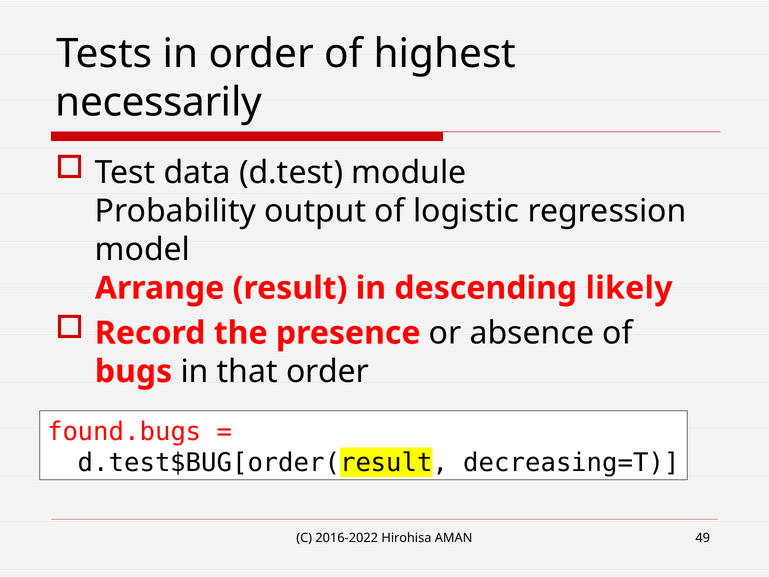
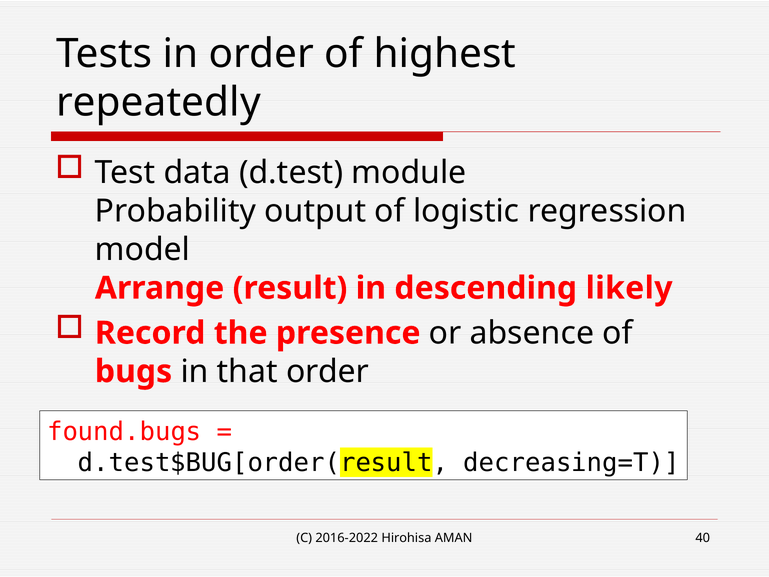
necessarily: necessarily -> repeatedly
49: 49 -> 40
